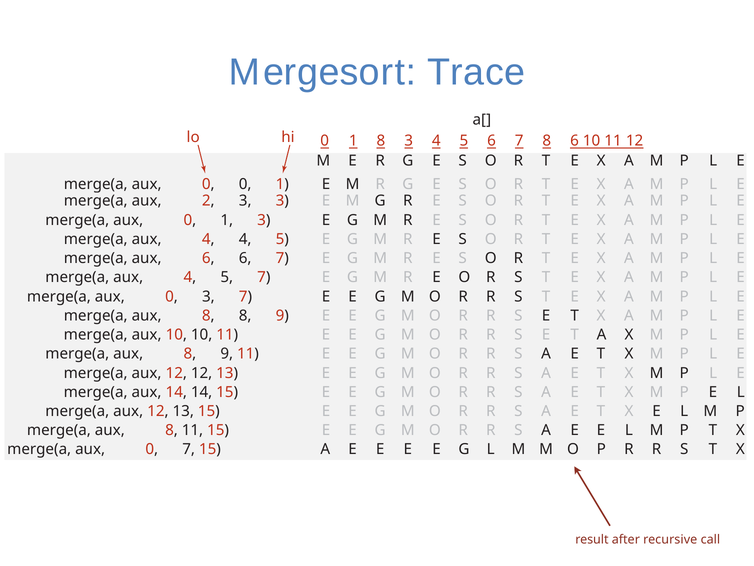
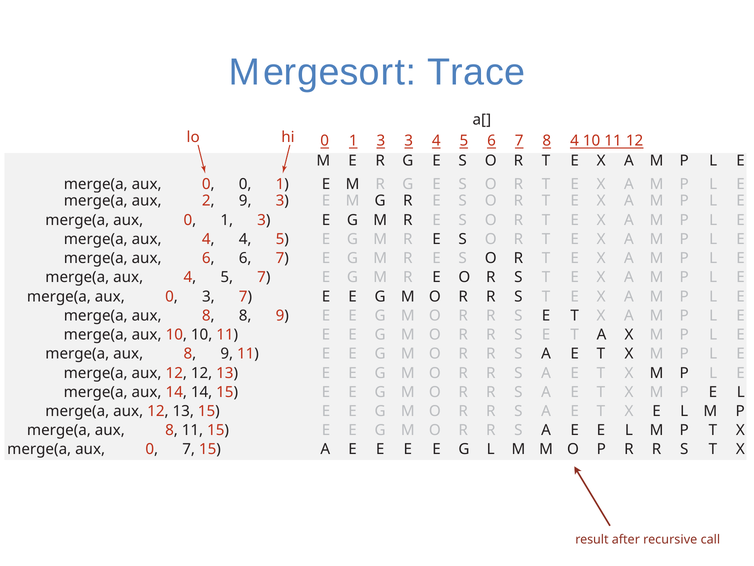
8 at (381, 141): 8 -> 3
8 6: 6 -> 4
2 3: 3 -> 9
